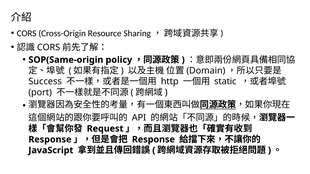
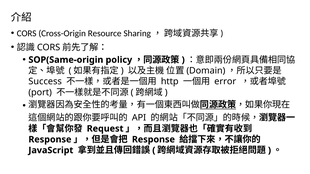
static: static -> error
